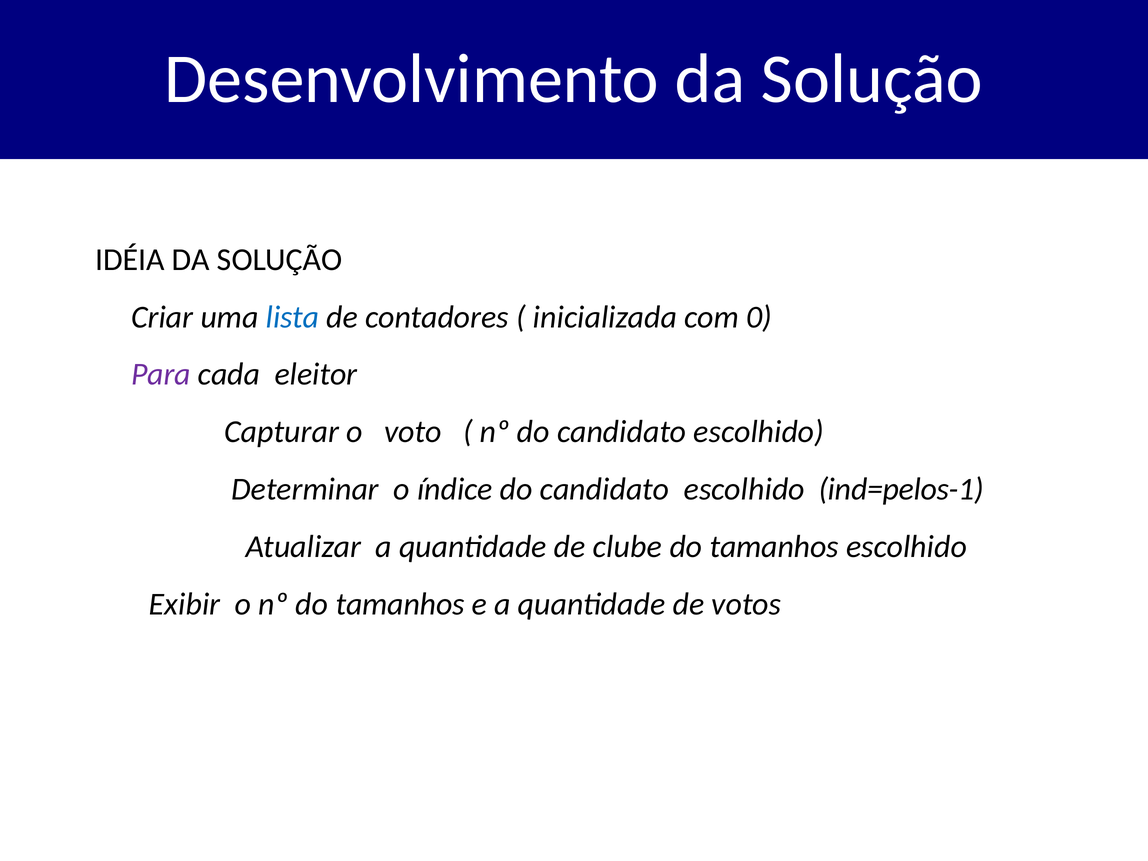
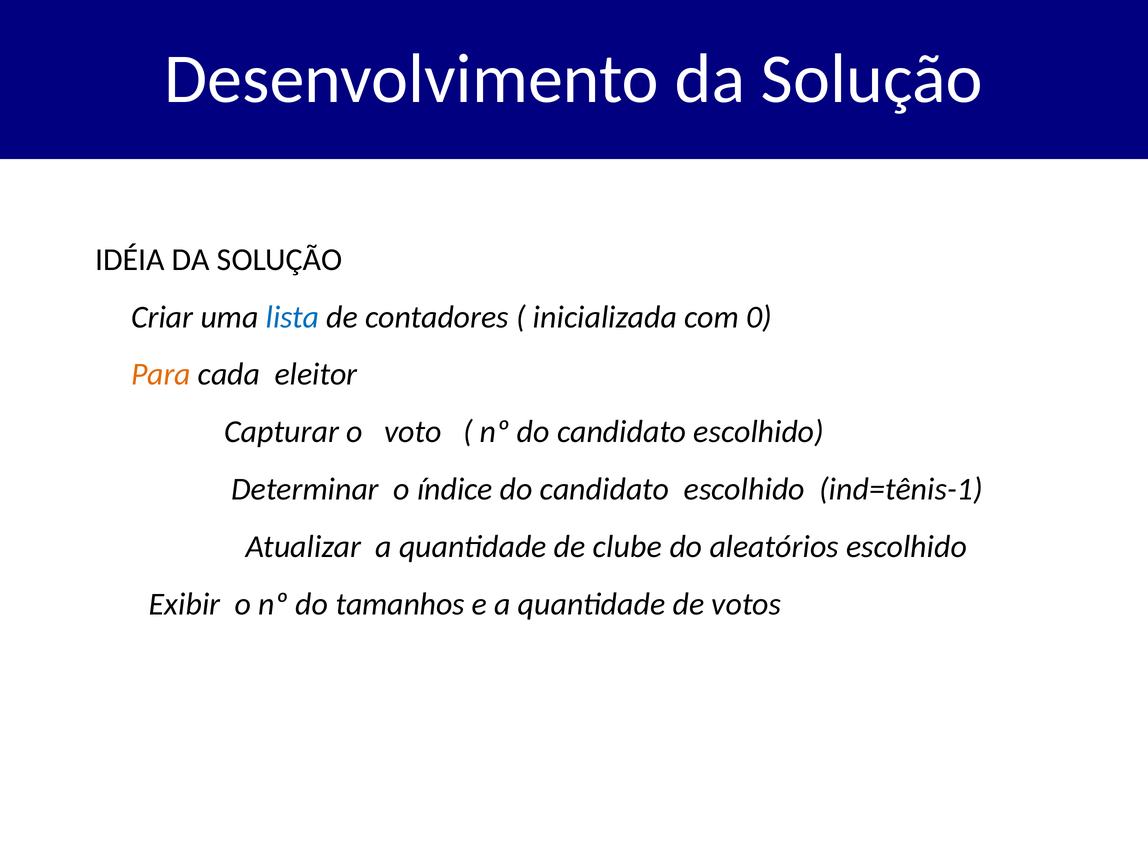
Para colour: purple -> orange
ind=pelos-1: ind=pelos-1 -> ind=tênis-1
tamanhos at (774, 547): tamanhos -> aleatórios
